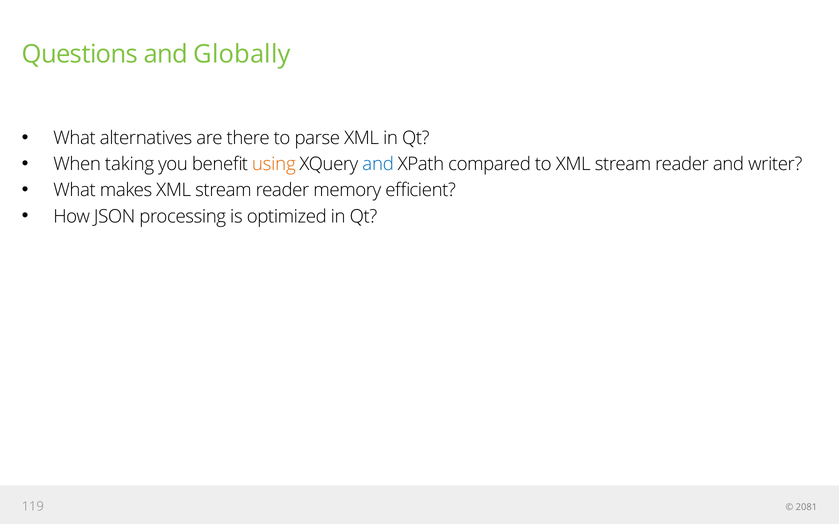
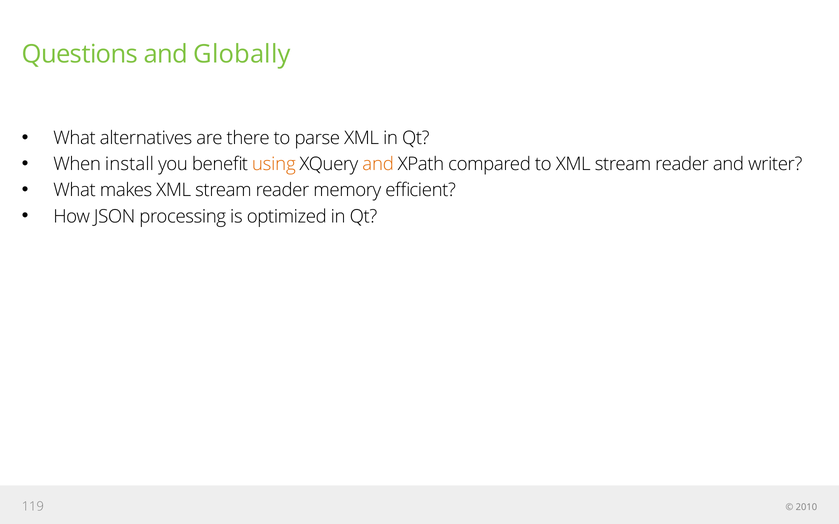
taking: taking -> install
and at (378, 164) colour: blue -> orange
2081: 2081 -> 2010
